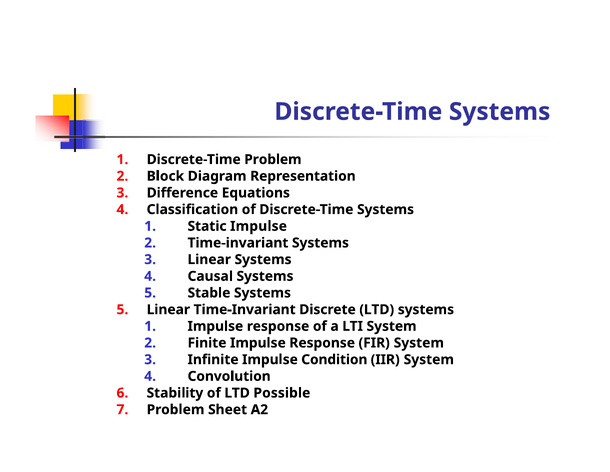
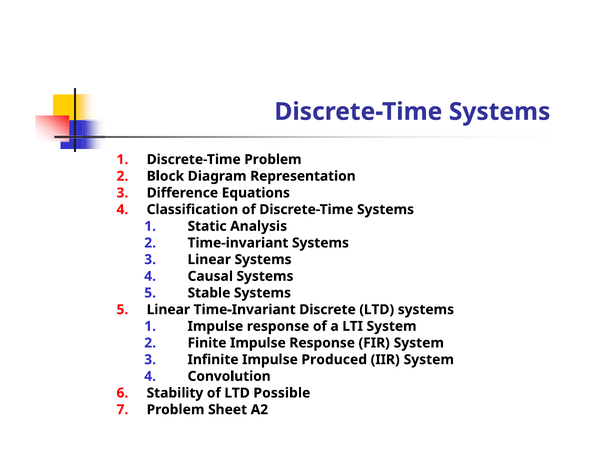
Static Impulse: Impulse -> Analysis
Condition: Condition -> Produced
